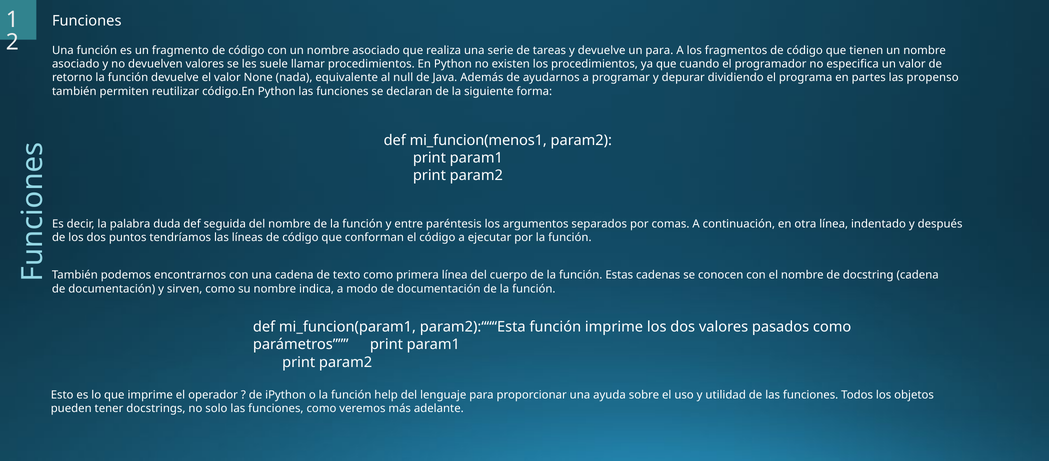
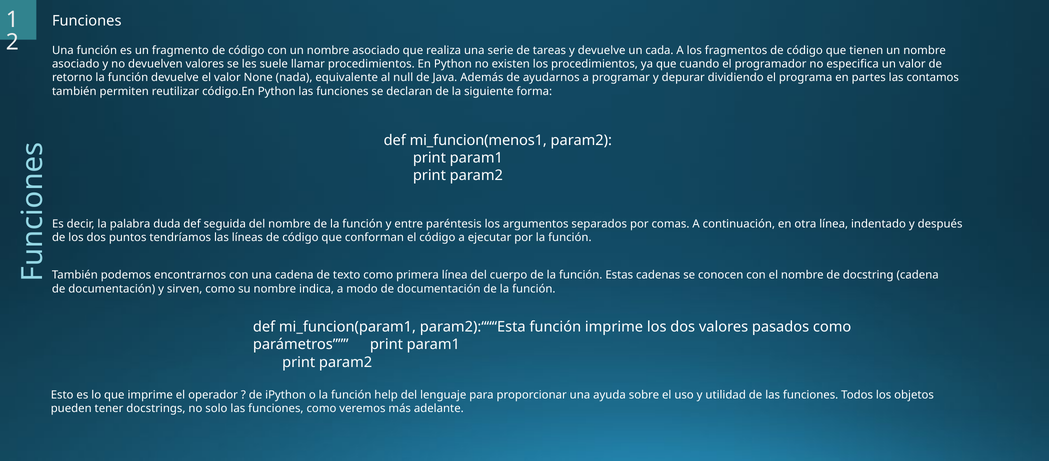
un para: para -> cada
propenso: propenso -> contamos
